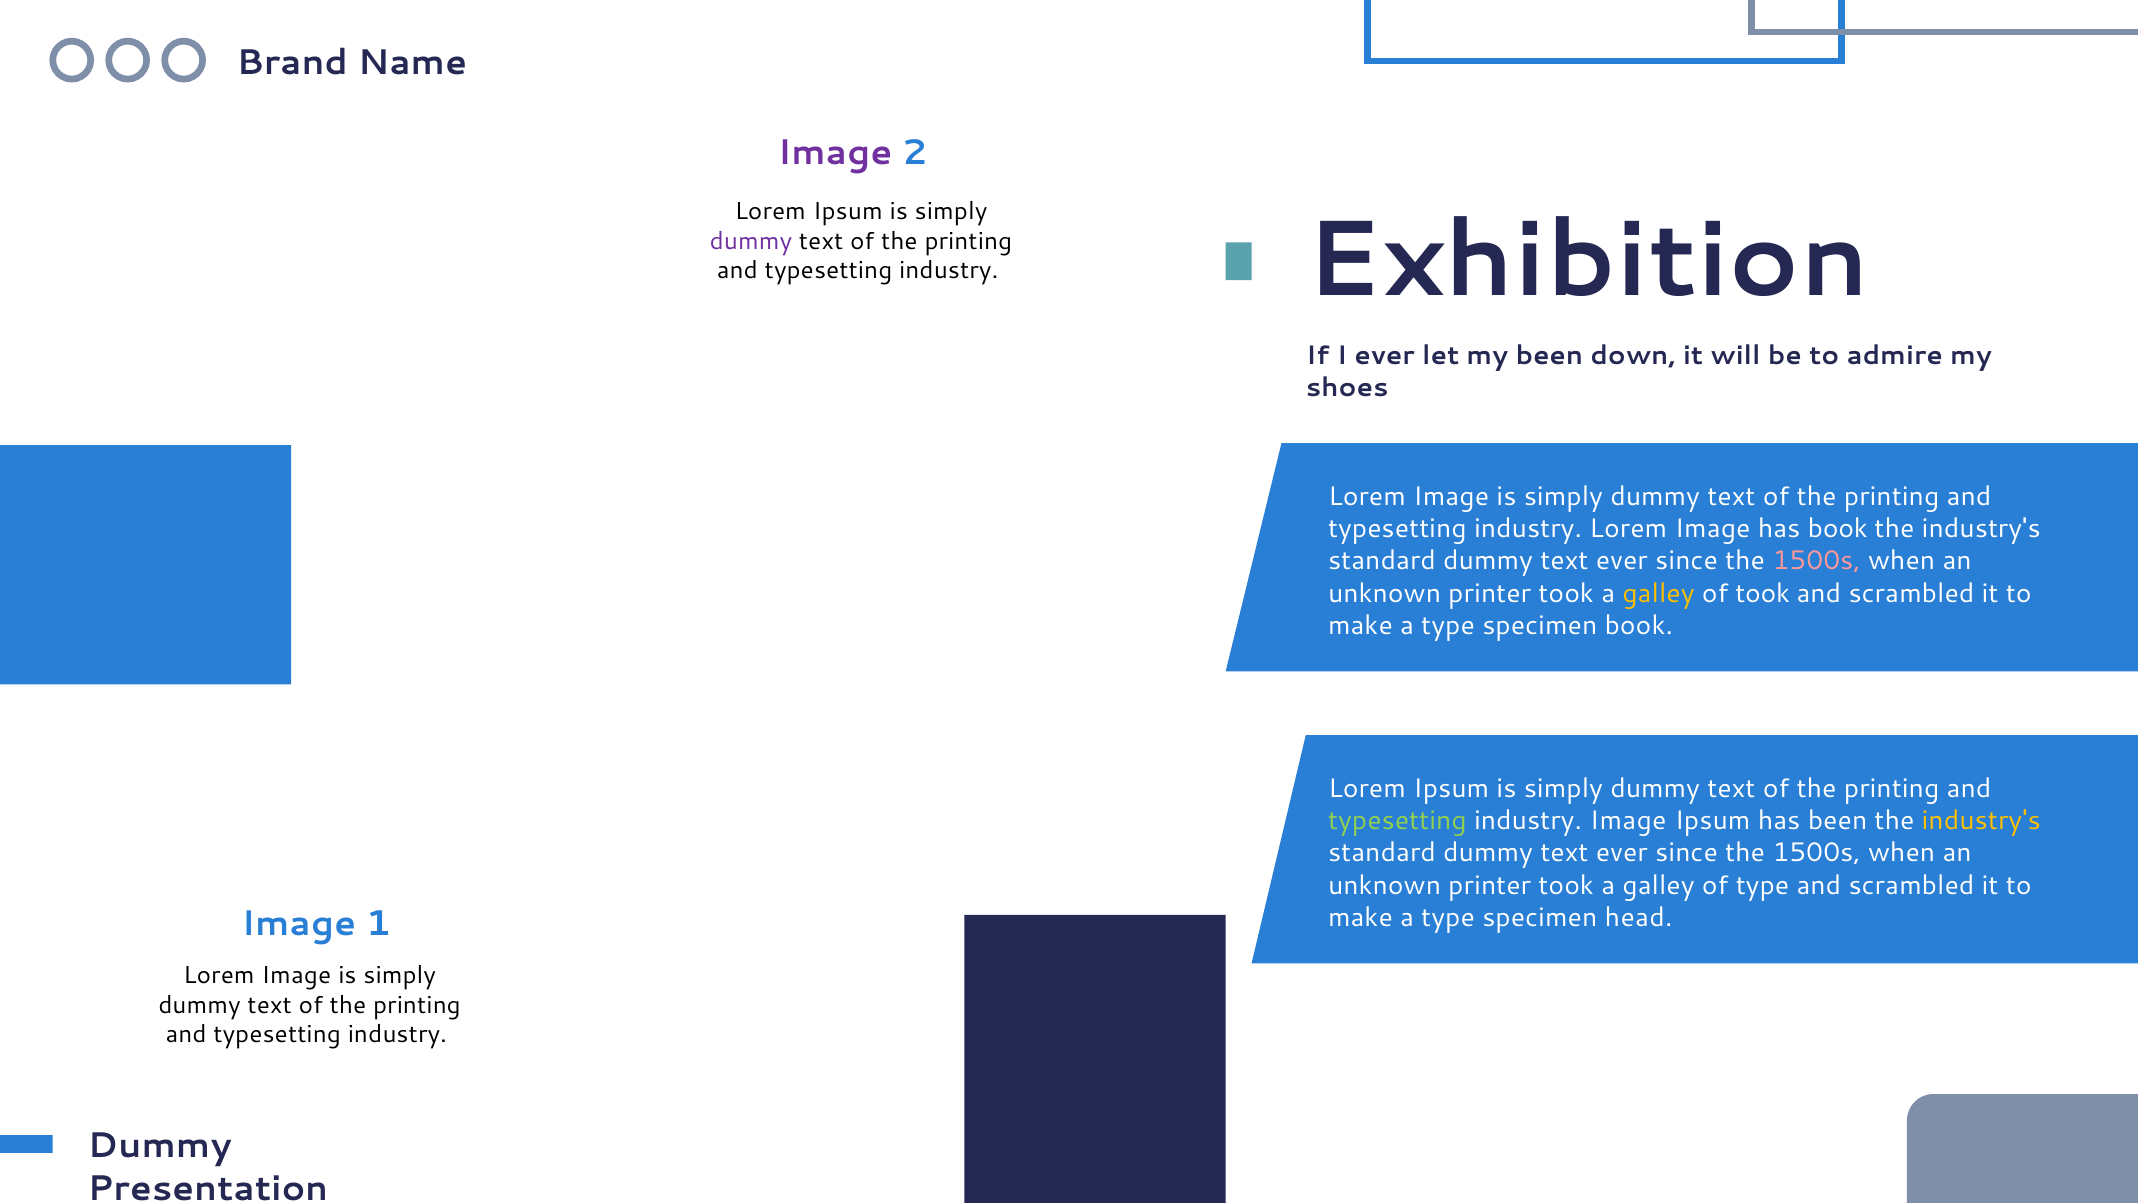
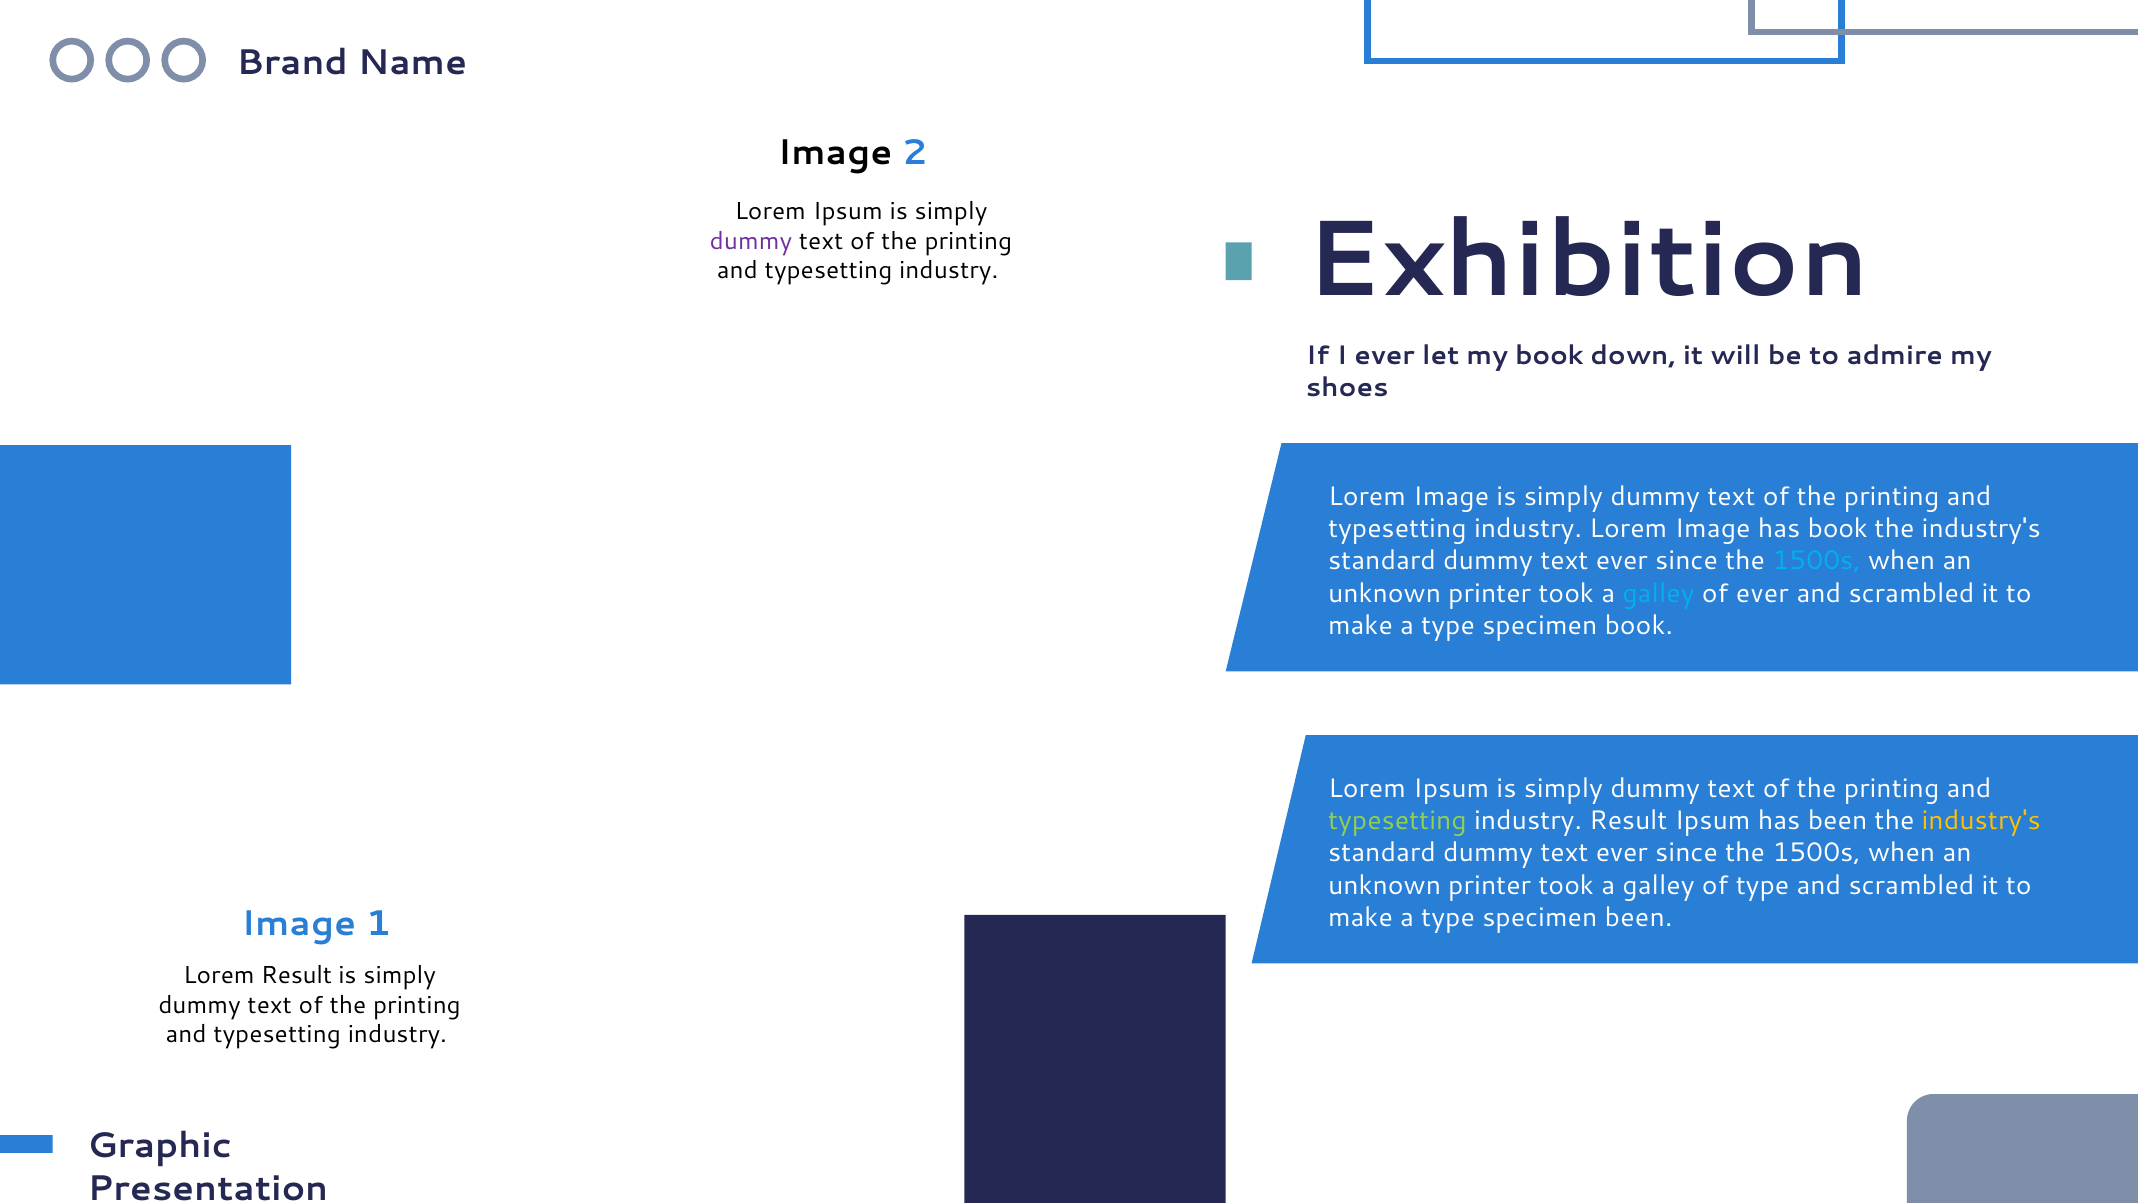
Image at (835, 153) colour: purple -> black
my been: been -> book
1500s at (1817, 561) colour: pink -> light blue
galley at (1658, 593) colour: yellow -> light blue
of took: took -> ever
Image at (1628, 821): Image -> Result
specimen head: head -> been
Image at (296, 975): Image -> Result
Dummy at (160, 1146): Dummy -> Graphic
